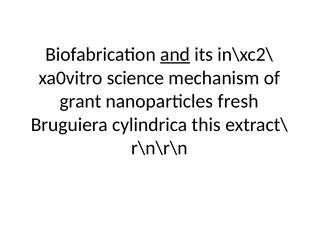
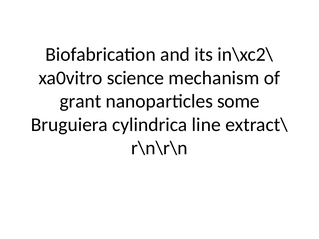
and underline: present -> none
fresh: fresh -> some
this: this -> line
